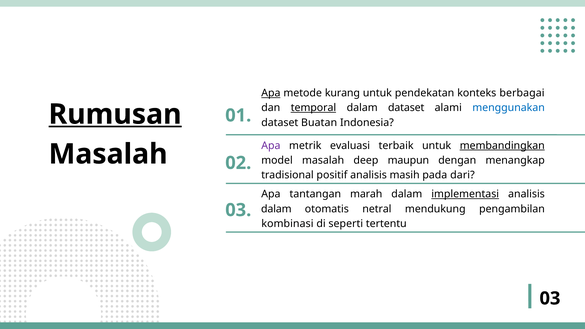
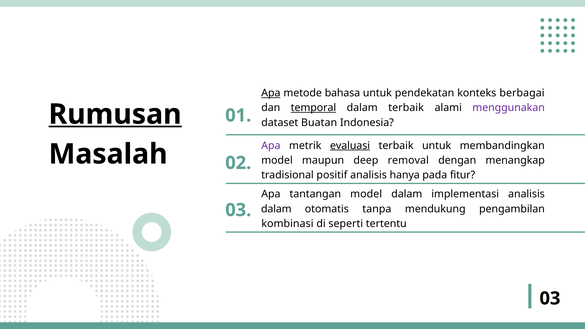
kurang: kurang -> bahasa
dalam dataset: dataset -> terbaik
menggunakan colour: blue -> purple
evaluasi underline: none -> present
membandingkan underline: present -> none
model masalah: masalah -> maupun
maupun: maupun -> removal
masih: masih -> hanya
dari: dari -> fitur
tantangan marah: marah -> model
implementasi underline: present -> none
netral: netral -> tanpa
